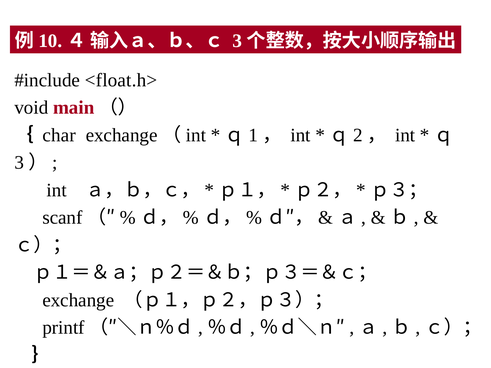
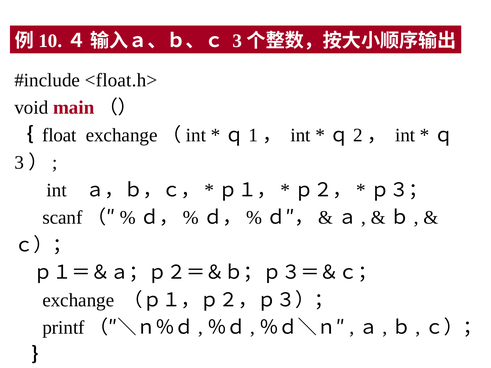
char: char -> float
